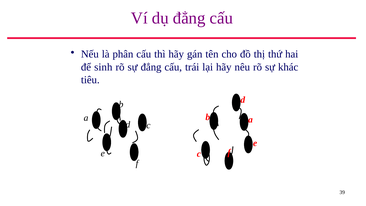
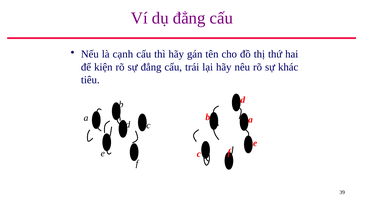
phân: phân -> cạnh
sinh: sinh -> kiện
